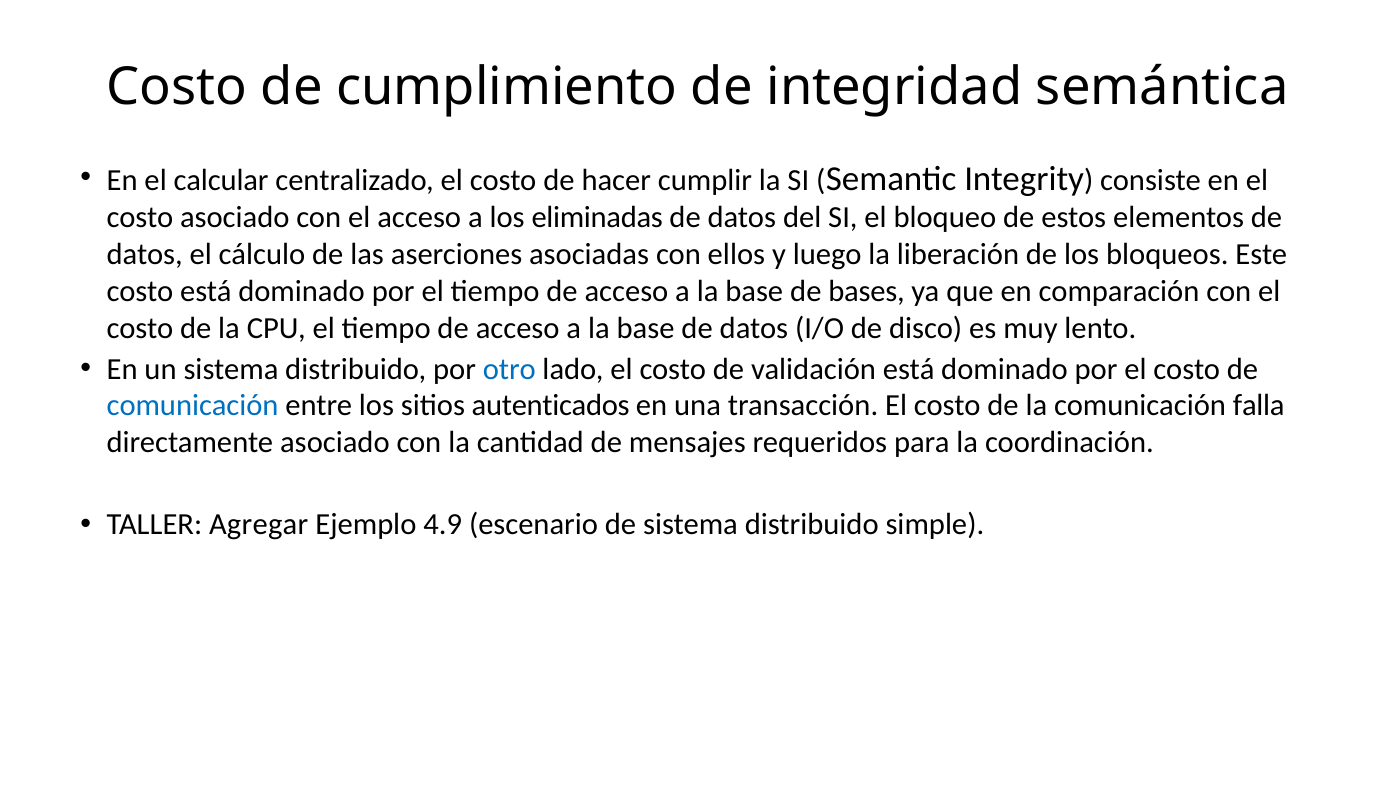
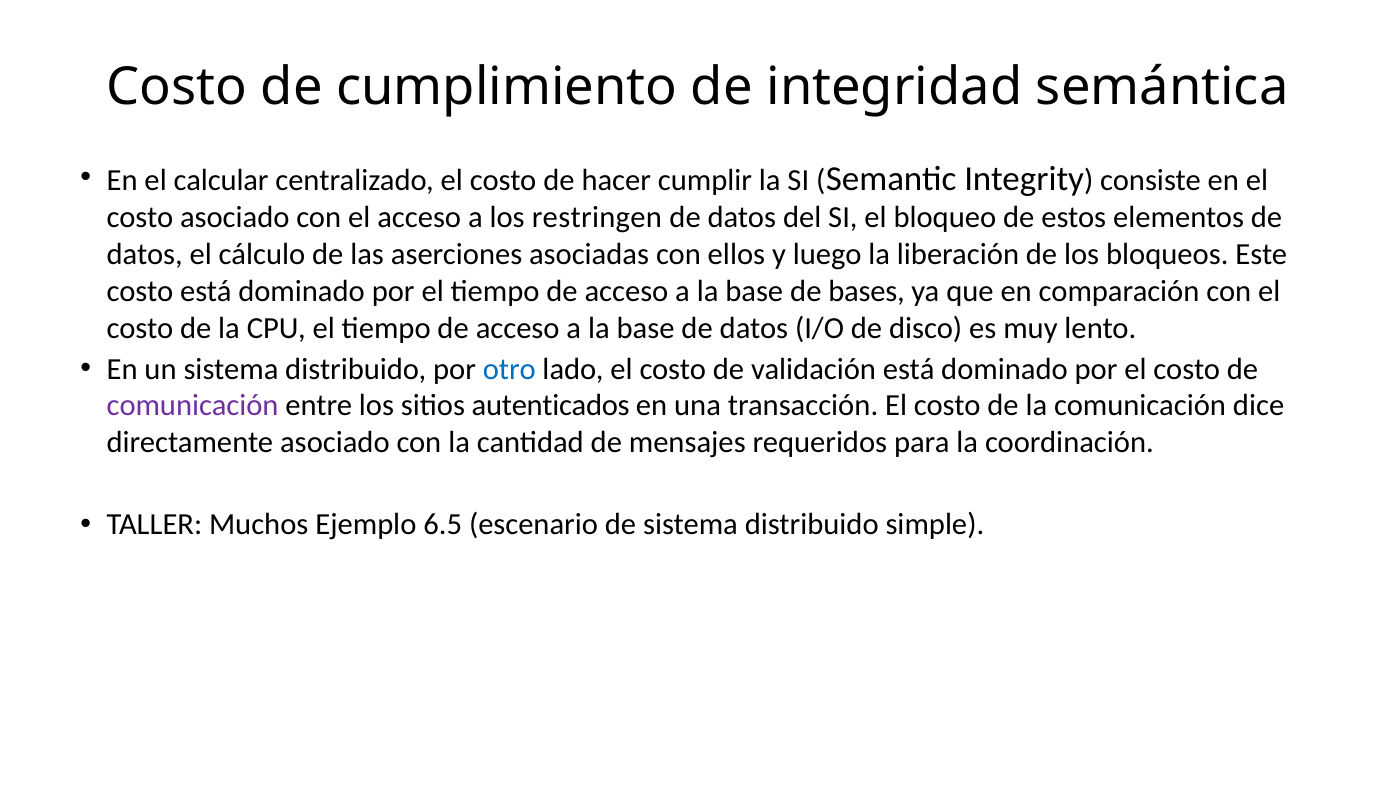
eliminadas: eliminadas -> restringen
comunicación at (193, 406) colour: blue -> purple
falla: falla -> dice
Agregar: Agregar -> Muchos
4.9: 4.9 -> 6.5
